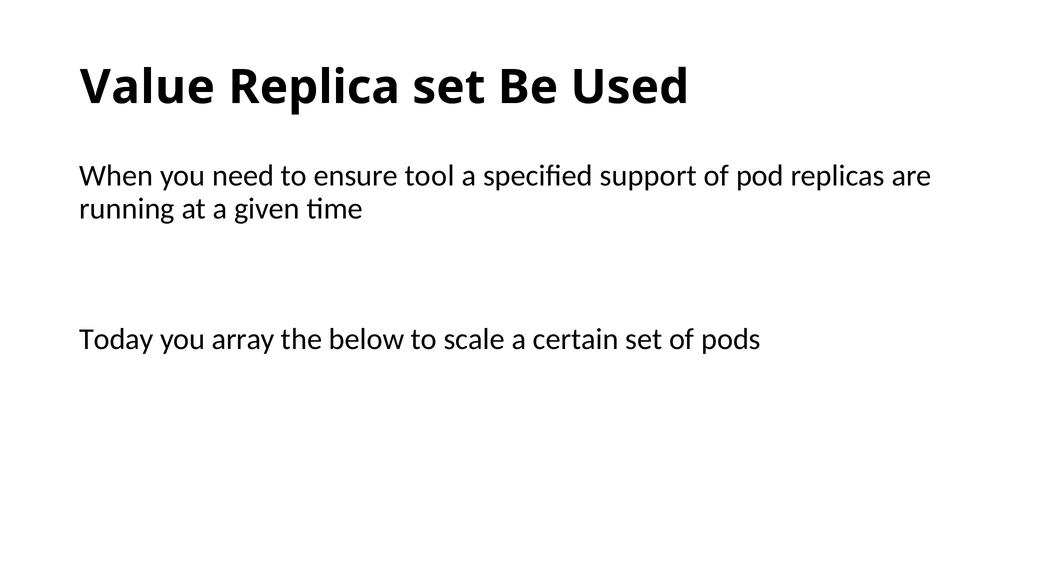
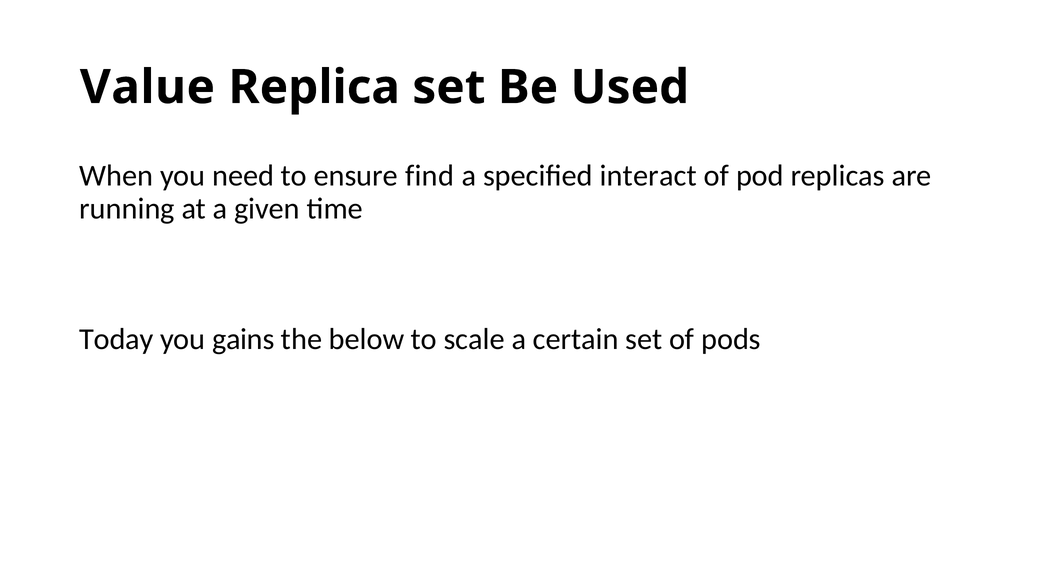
tool: tool -> find
support: support -> interact
array: array -> gains
